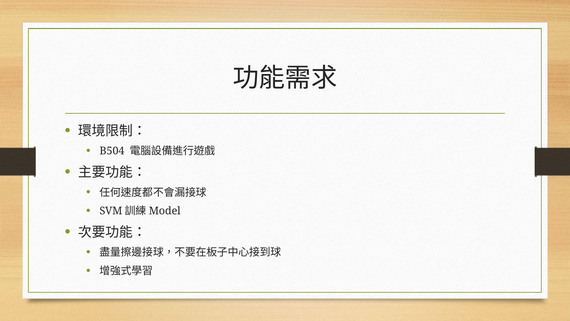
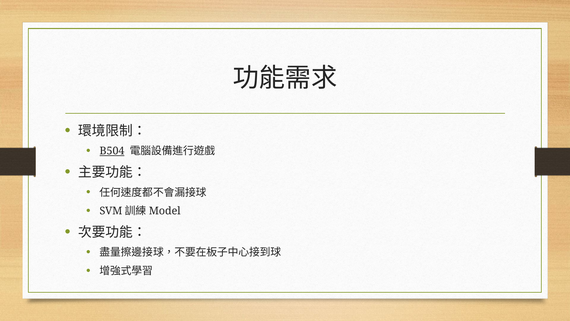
B504 underline: none -> present
